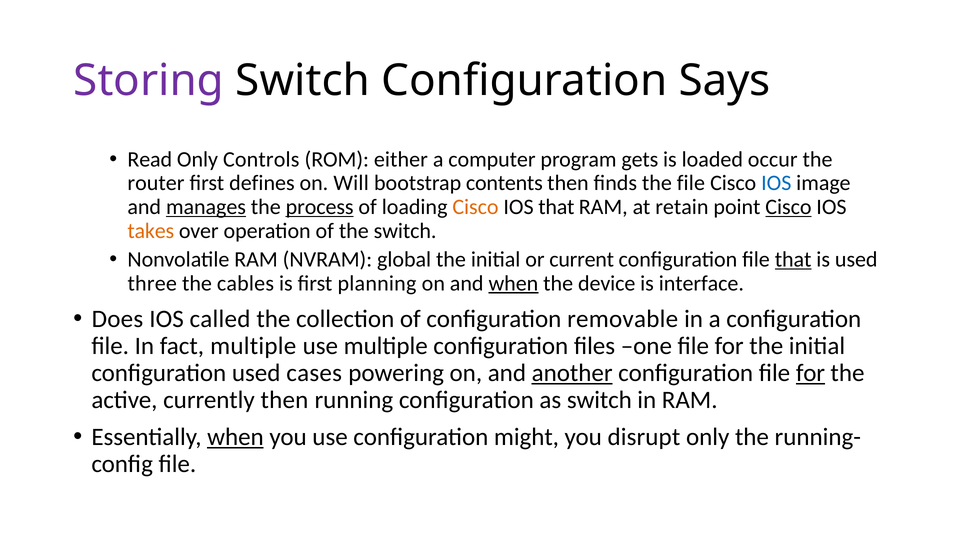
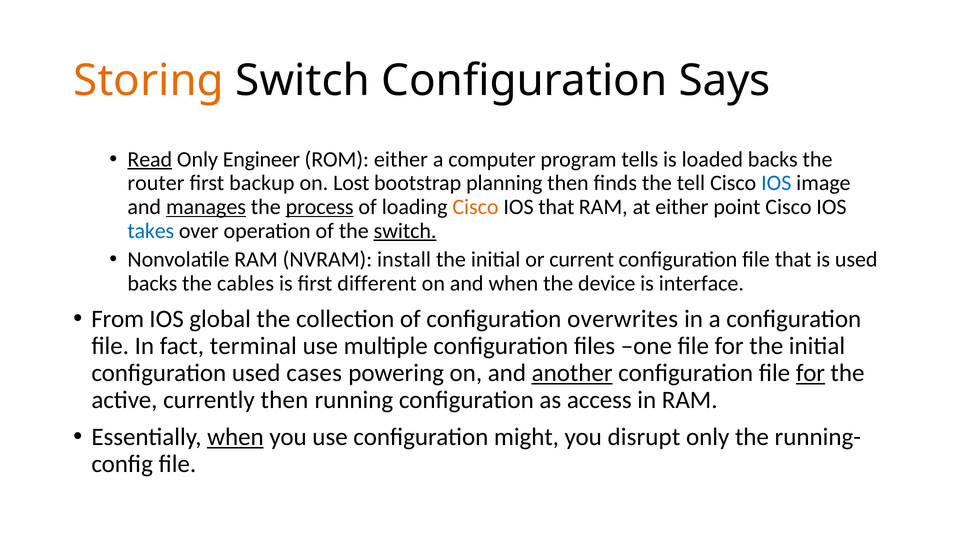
Storing colour: purple -> orange
Read underline: none -> present
Controls: Controls -> Engineer
gets: gets -> tells
loaded occur: occur -> backs
defines: defines -> backup
Will: Will -> Lost
contents: contents -> planning
the file: file -> tell
at retain: retain -> either
Cisco at (788, 207) underline: present -> none
takes colour: orange -> blue
switch at (405, 231) underline: none -> present
global: global -> install
that at (793, 260) underline: present -> none
three at (152, 283): three -> backs
planning: planning -> different
when at (513, 283) underline: present -> none
Does: Does -> From
called: called -> global
removable: removable -> overwrites
fact multiple: multiple -> terminal
as switch: switch -> access
